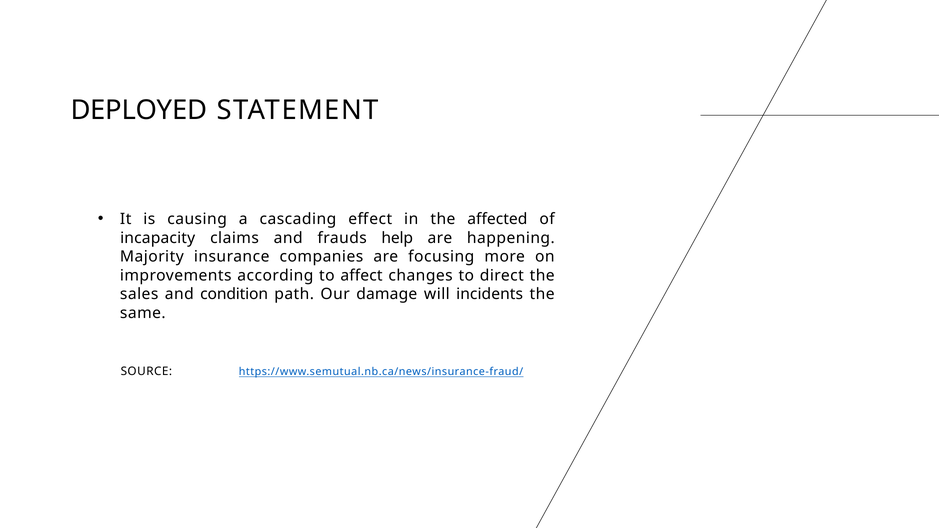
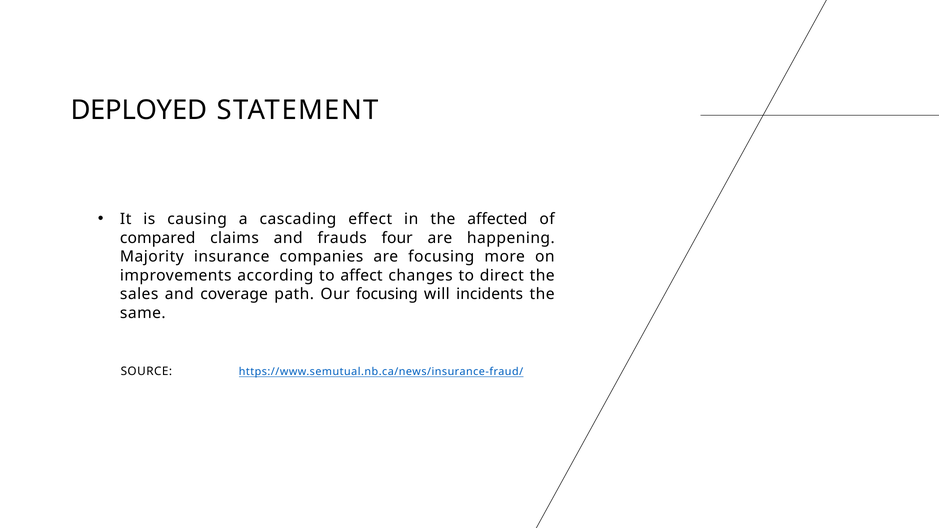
incapacity: incapacity -> compared
help: help -> four
condition: condition -> coverage
Our damage: damage -> focusing
